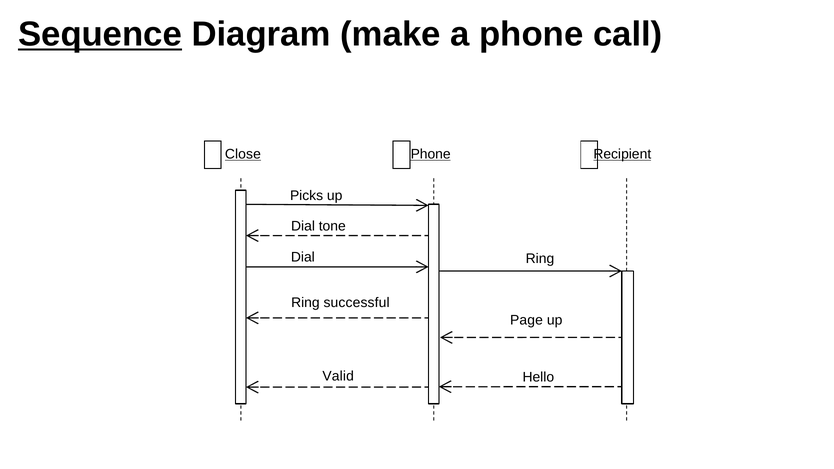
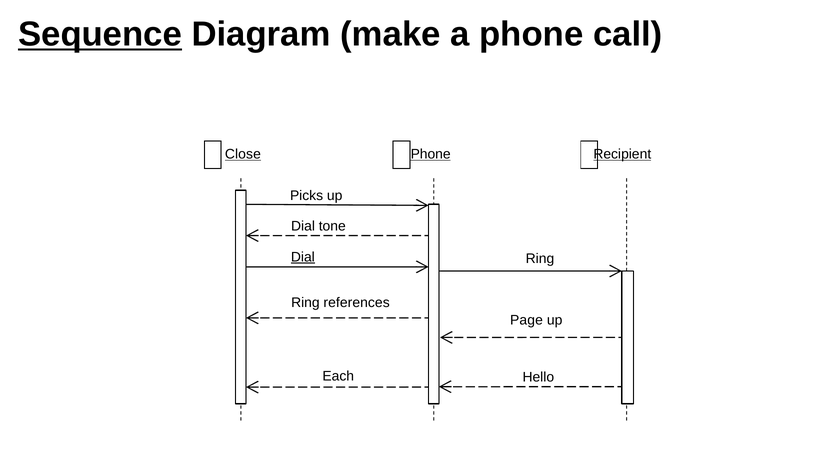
Dial at (303, 257) underline: none -> present
successful: successful -> references
Valid: Valid -> Each
